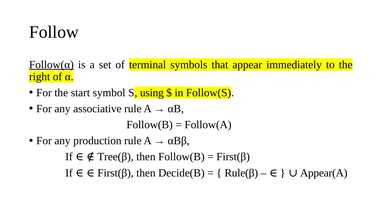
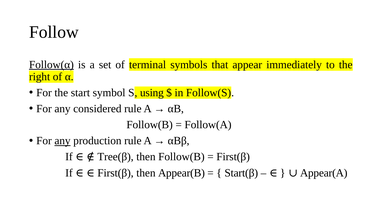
associative: associative -> considered
any at (63, 141) underline: none -> present
Decide(B: Decide(B -> Appear(B
Rule(β: Rule(β -> Start(β
